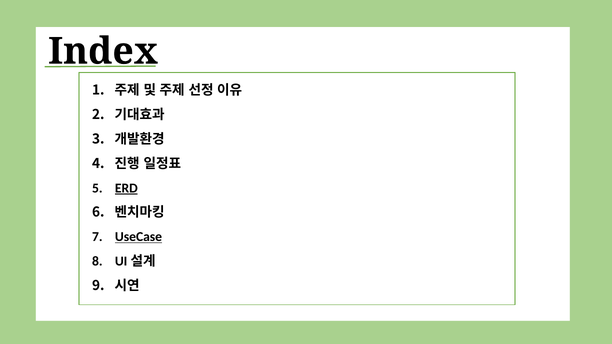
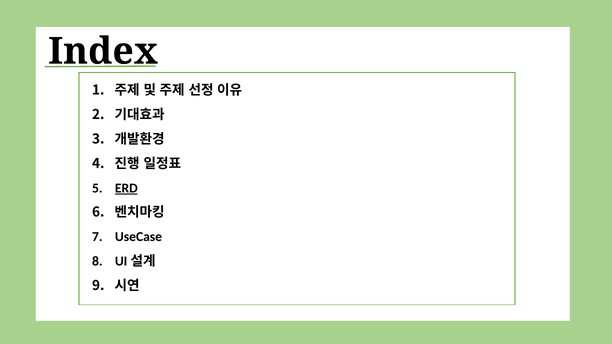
UseCase underline: present -> none
